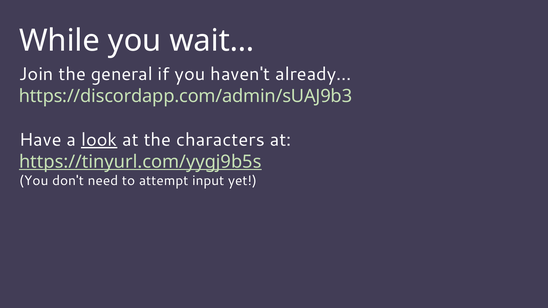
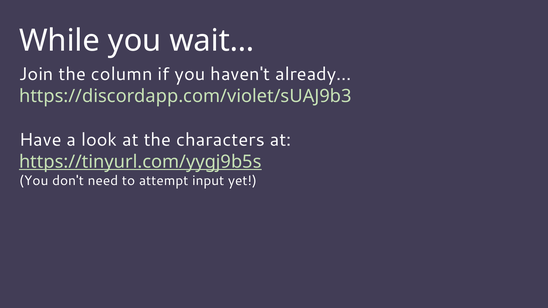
general: general -> column
https://discordapp.com/admin/sUAJ9b3: https://discordapp.com/admin/sUAJ9b3 -> https://discordapp.com/violet/sUAJ9b3
look underline: present -> none
